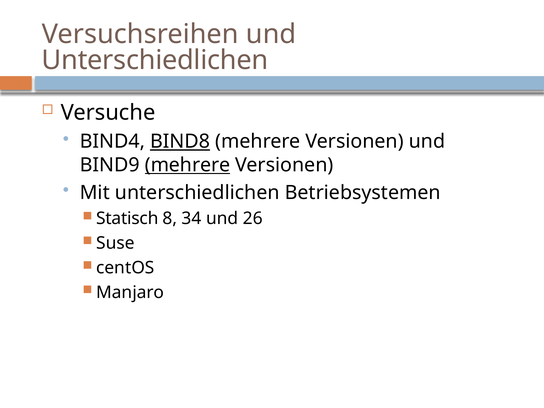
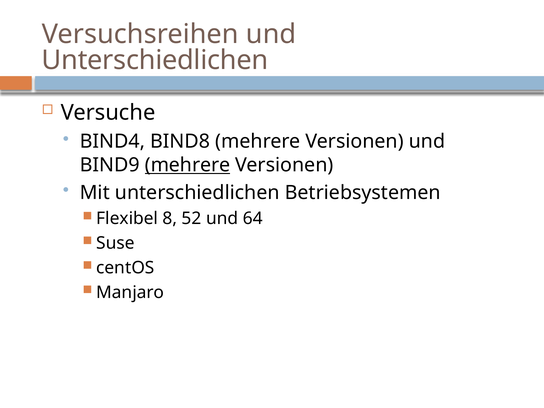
BIND8 underline: present -> none
Statisch: Statisch -> Flexibel
34: 34 -> 52
26: 26 -> 64
